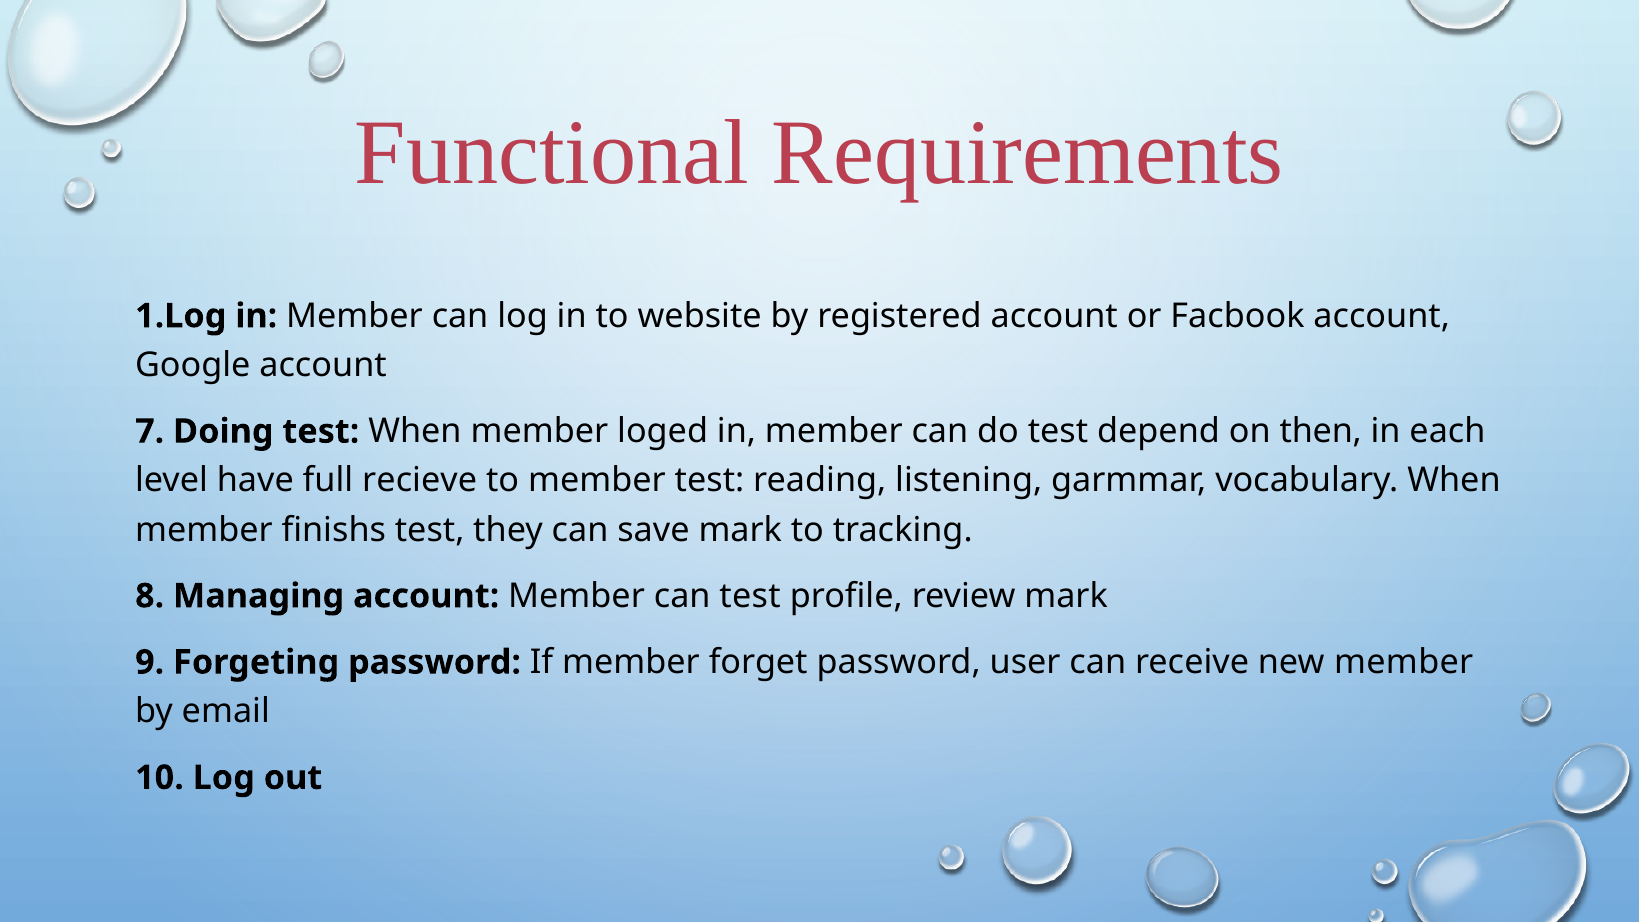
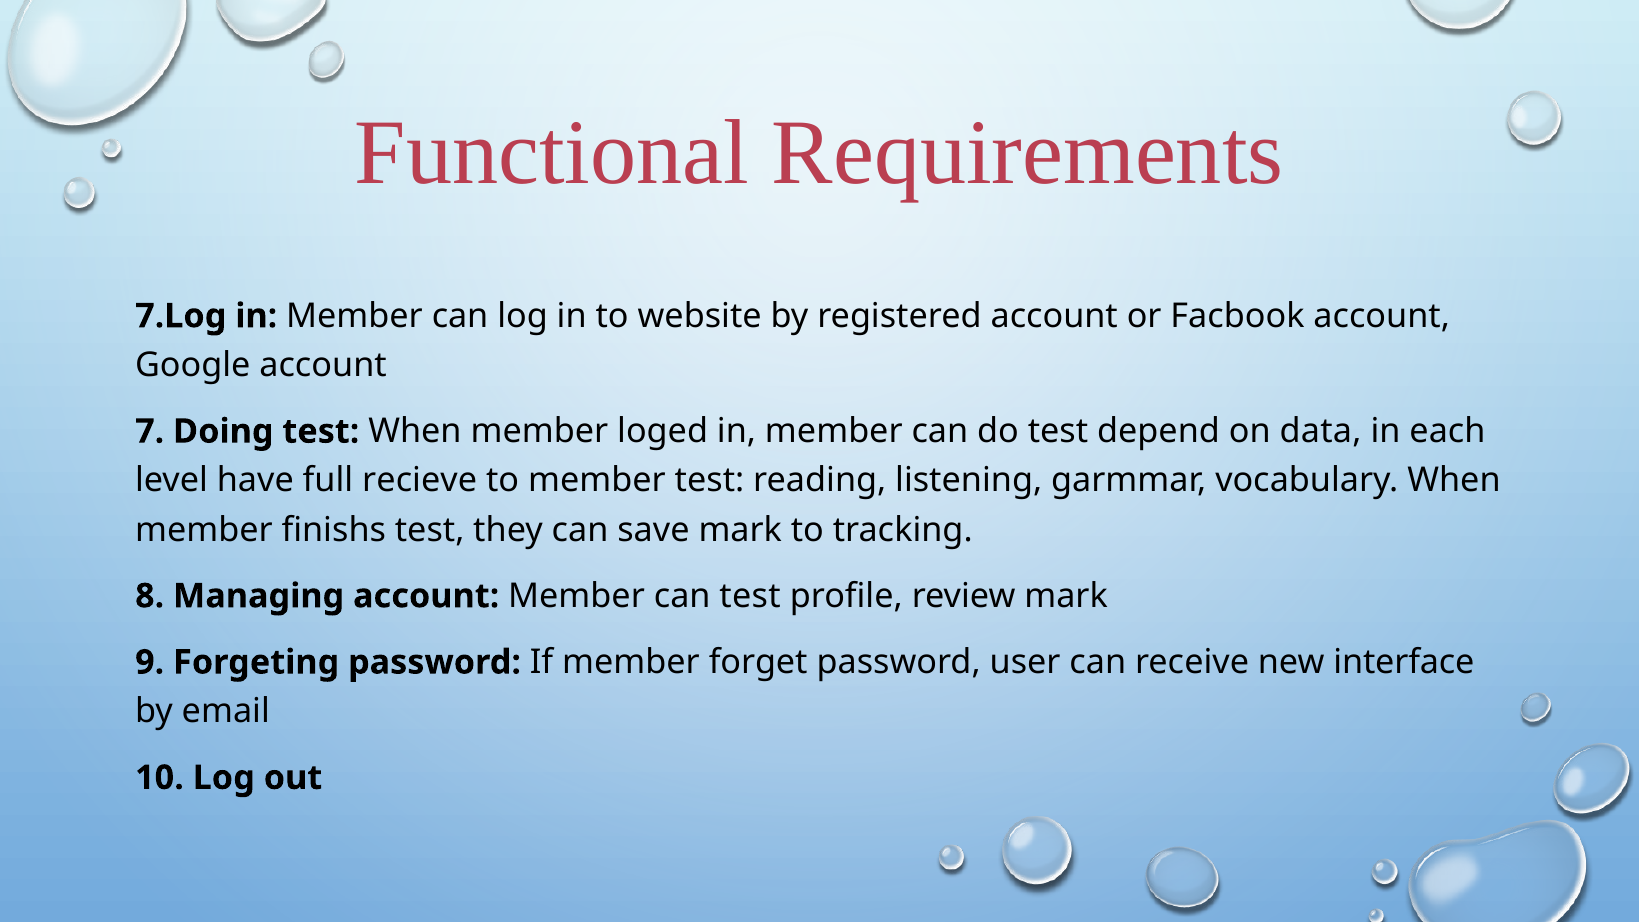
1.Log: 1.Log -> 7.Log
then: then -> data
new member: member -> interface
